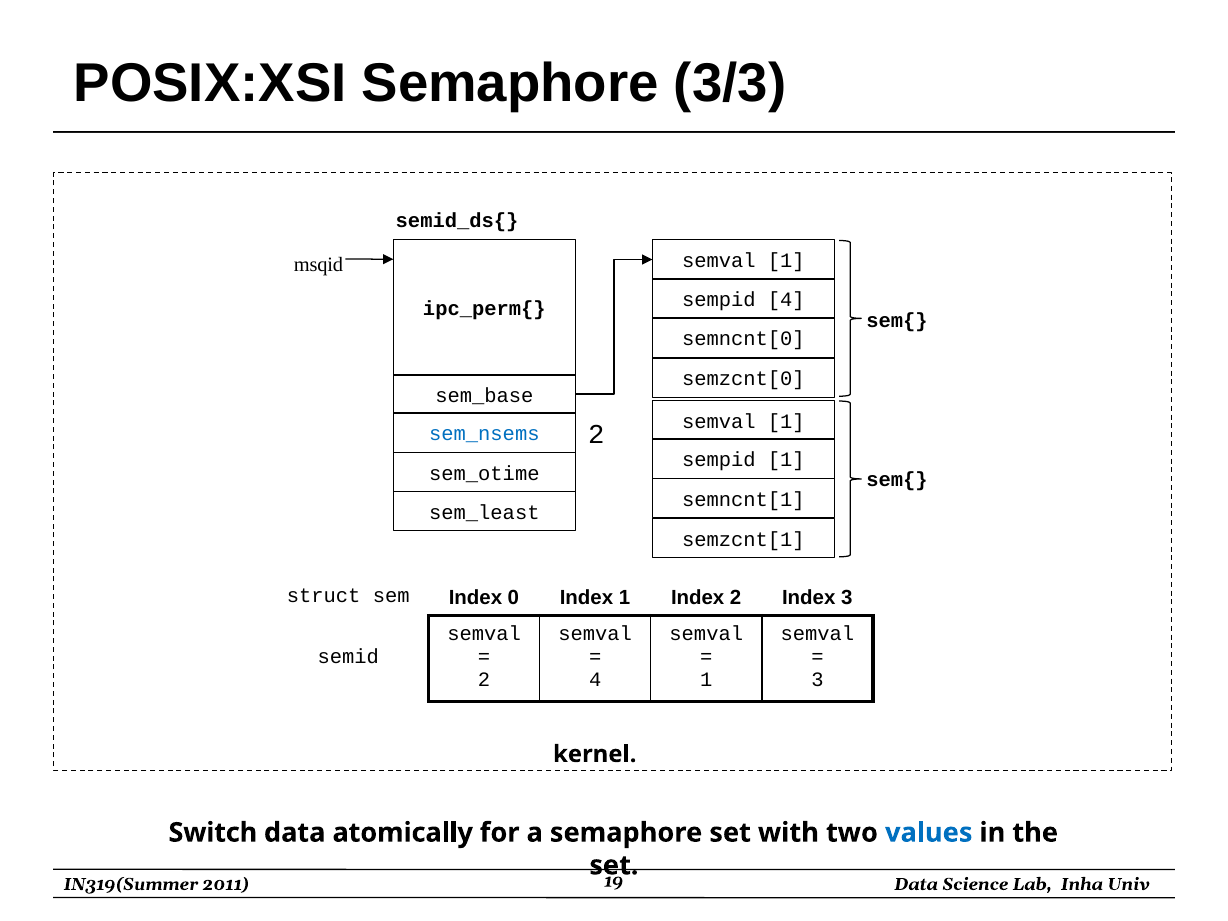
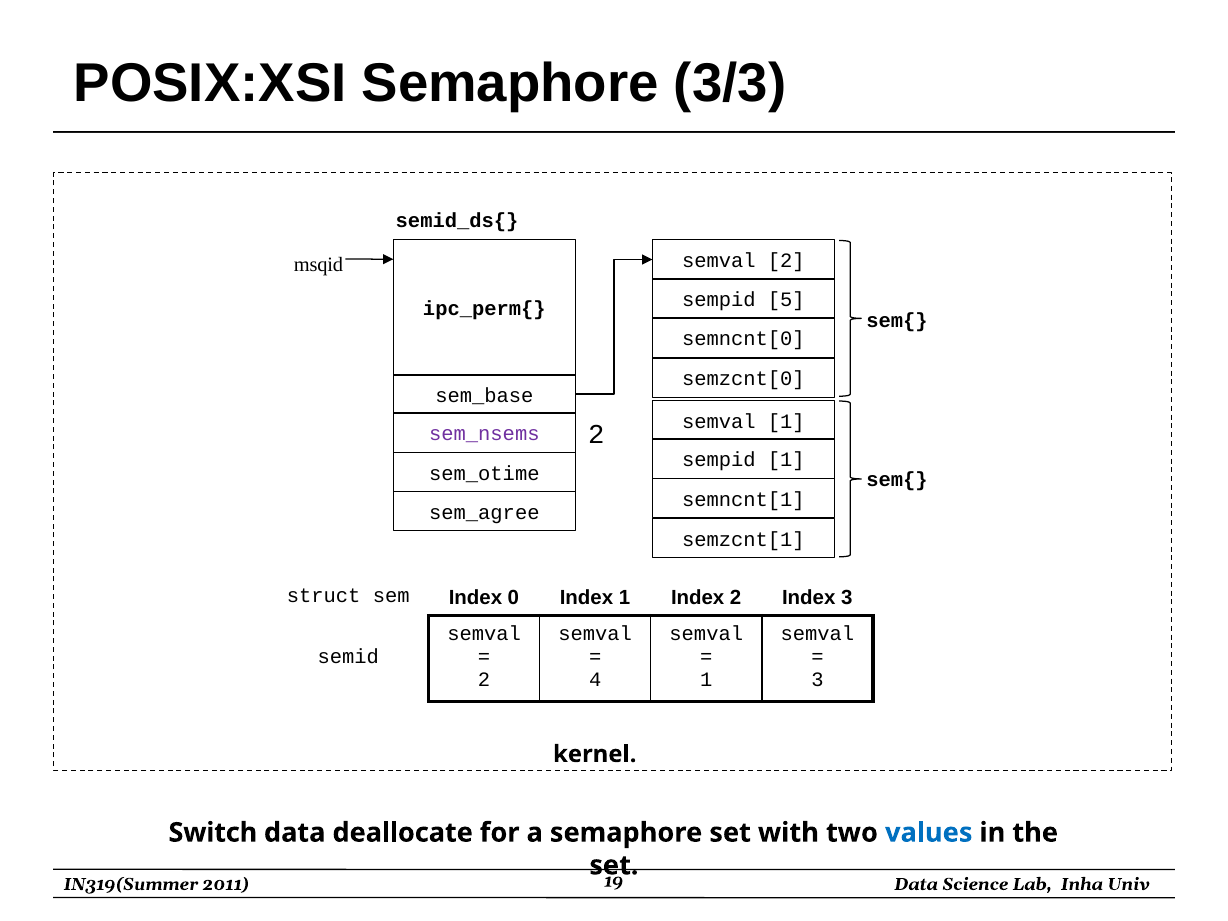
1 at (786, 261): 1 -> 2
sempid 4: 4 -> 5
sem_nsems colour: blue -> purple
sem_least: sem_least -> sem_agree
atomically: atomically -> deallocate
